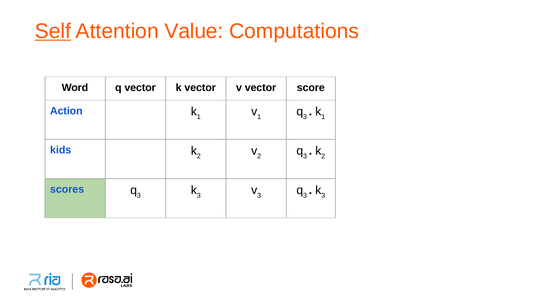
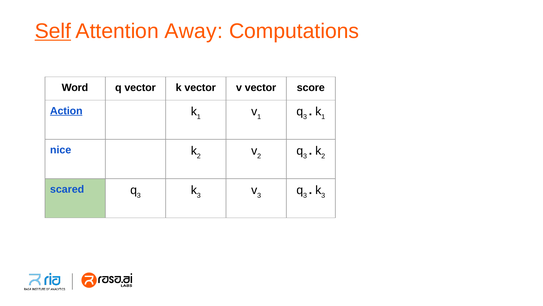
Value: Value -> Away
Action underline: none -> present
kids: kids -> nice
scores: scores -> scared
